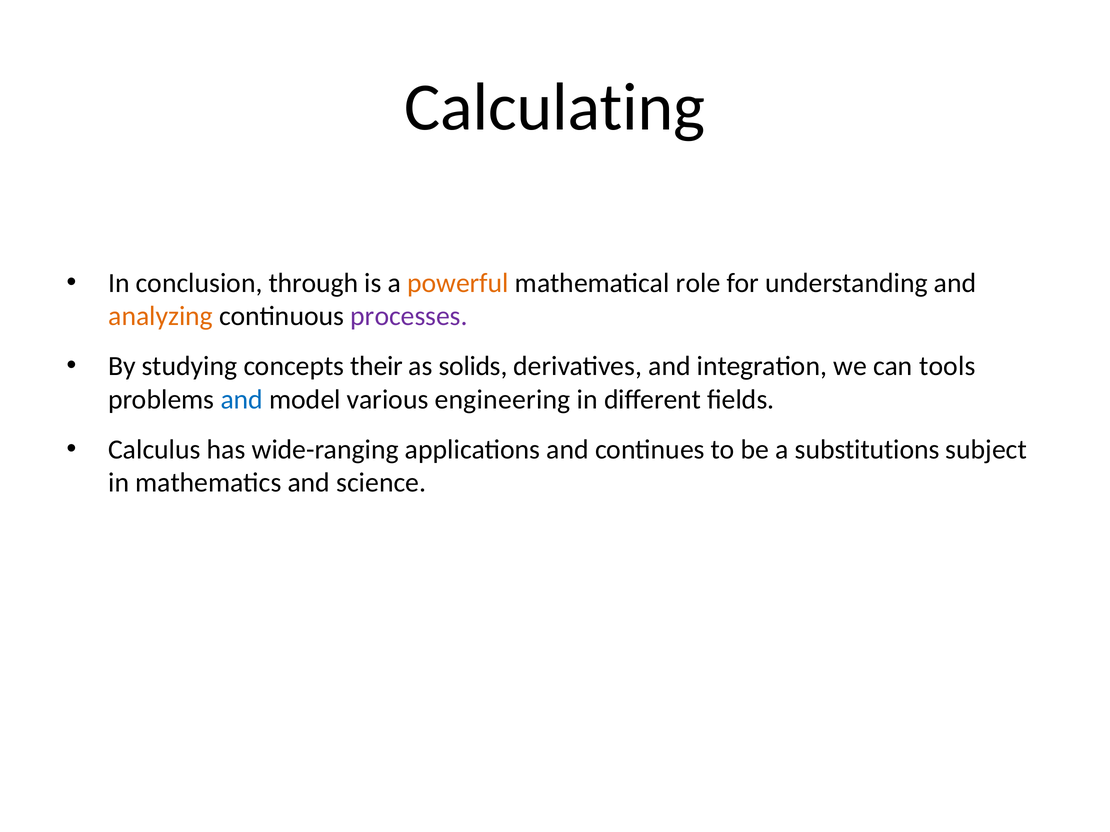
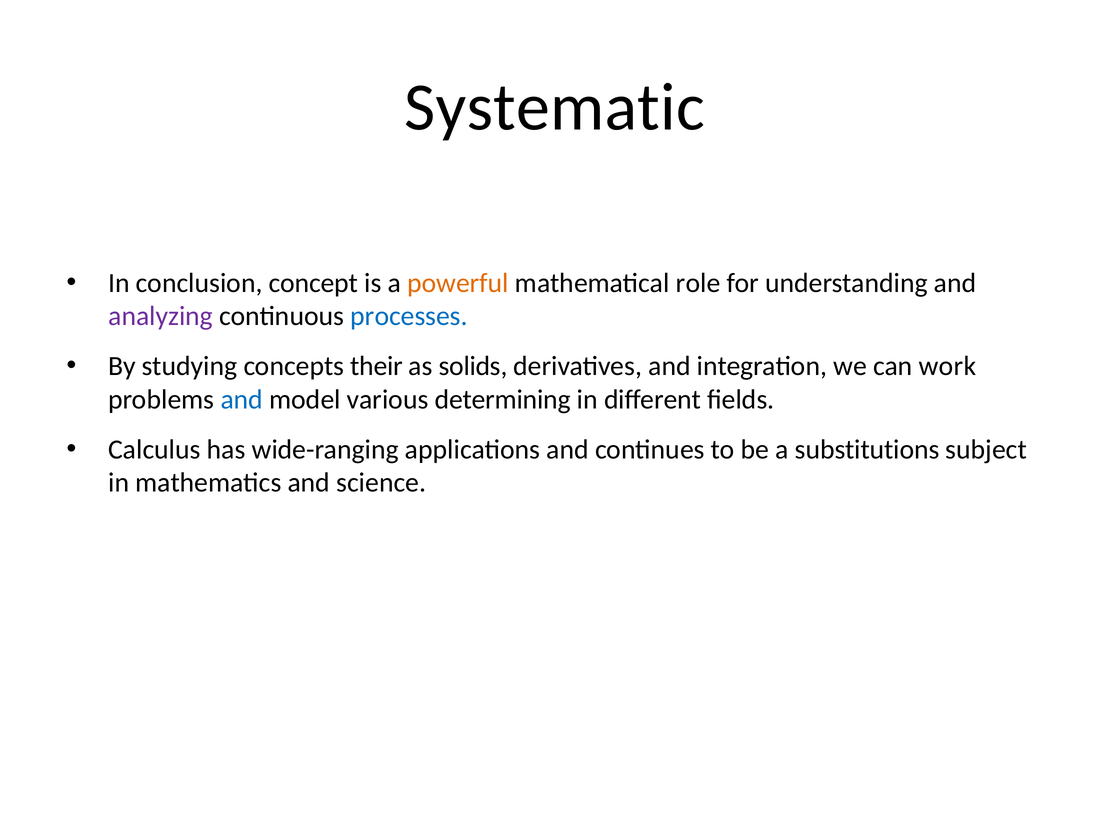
Calculating: Calculating -> Systematic
through: through -> concept
analyzing colour: orange -> purple
processes colour: purple -> blue
tools: tools -> work
engineering: engineering -> determining
